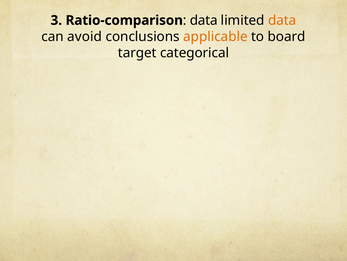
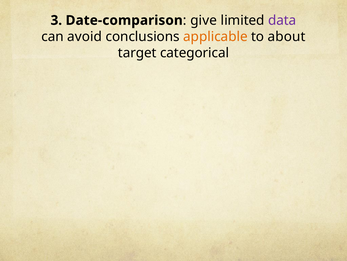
Ratio-comparison: Ratio-comparison -> Date-comparison
data at (204, 20): data -> give
data at (282, 20) colour: orange -> purple
board: board -> about
